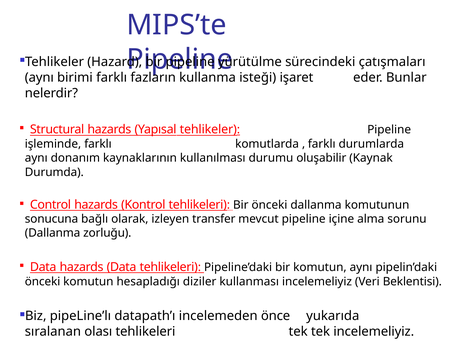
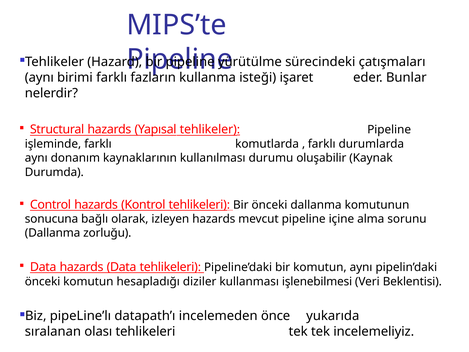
izleyen transfer: transfer -> hazards
kullanması incelemeliyiz: incelemeliyiz -> işlenebilmesi
